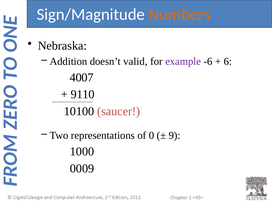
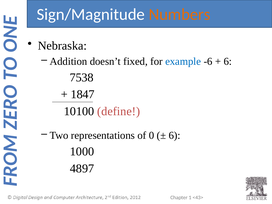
valid: valid -> fixed
example colour: purple -> blue
4007: 4007 -> 7538
9110: 9110 -> 1847
saucer: saucer -> define
9 at (175, 135): 9 -> 6
0009: 0009 -> 4897
